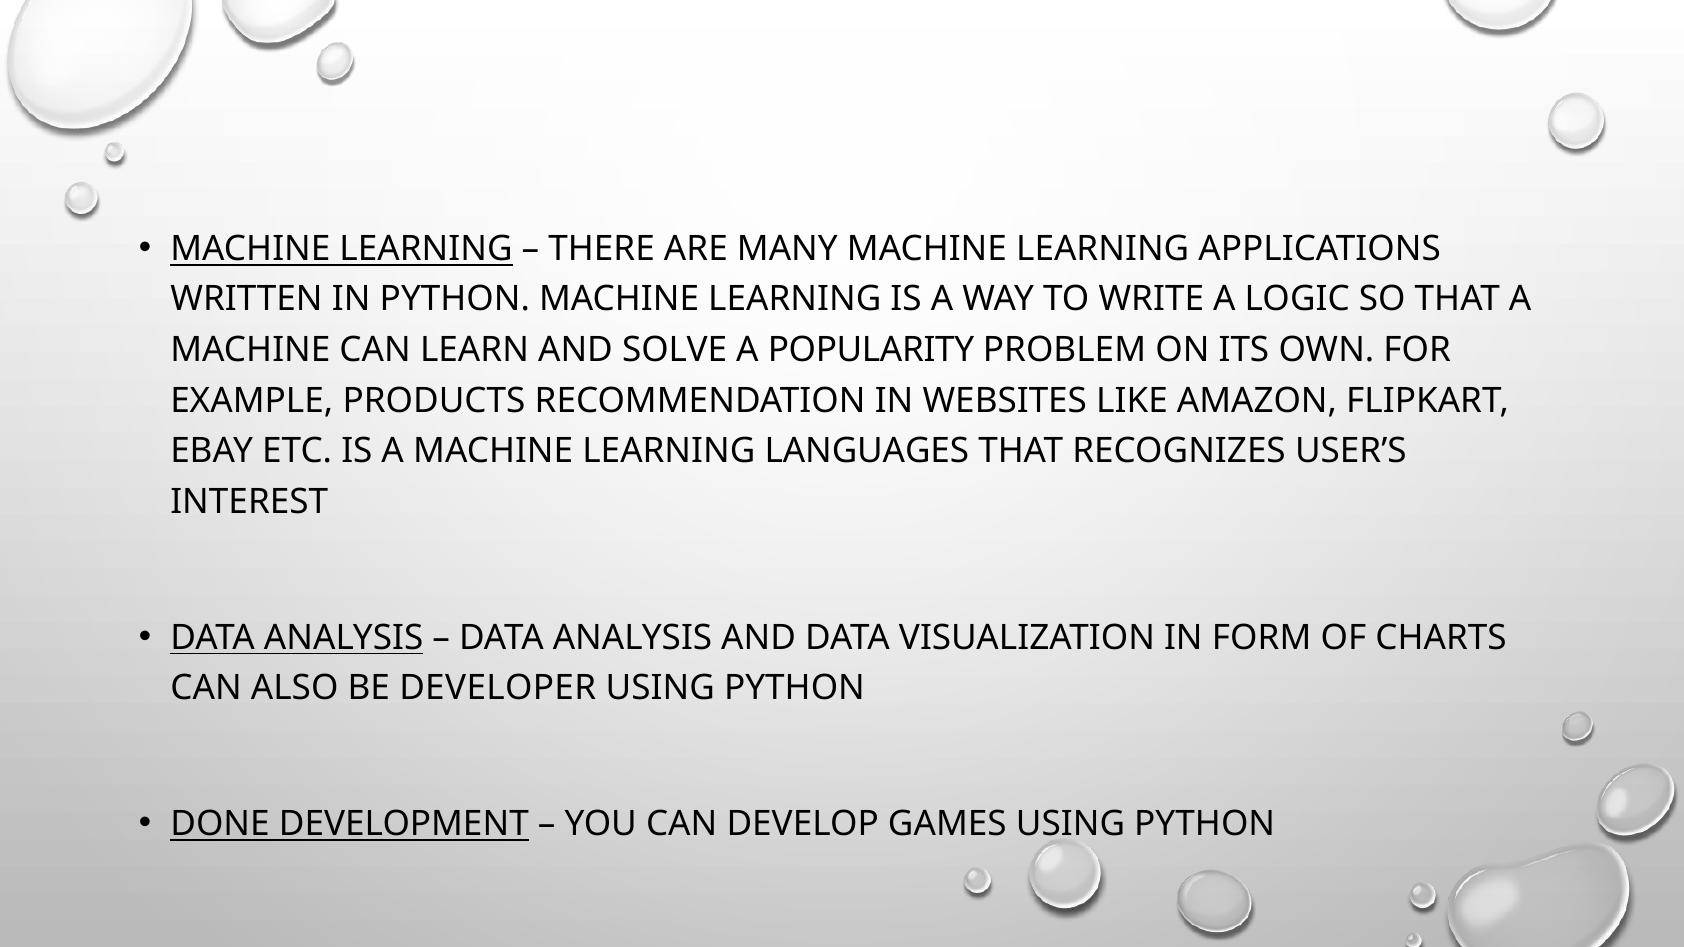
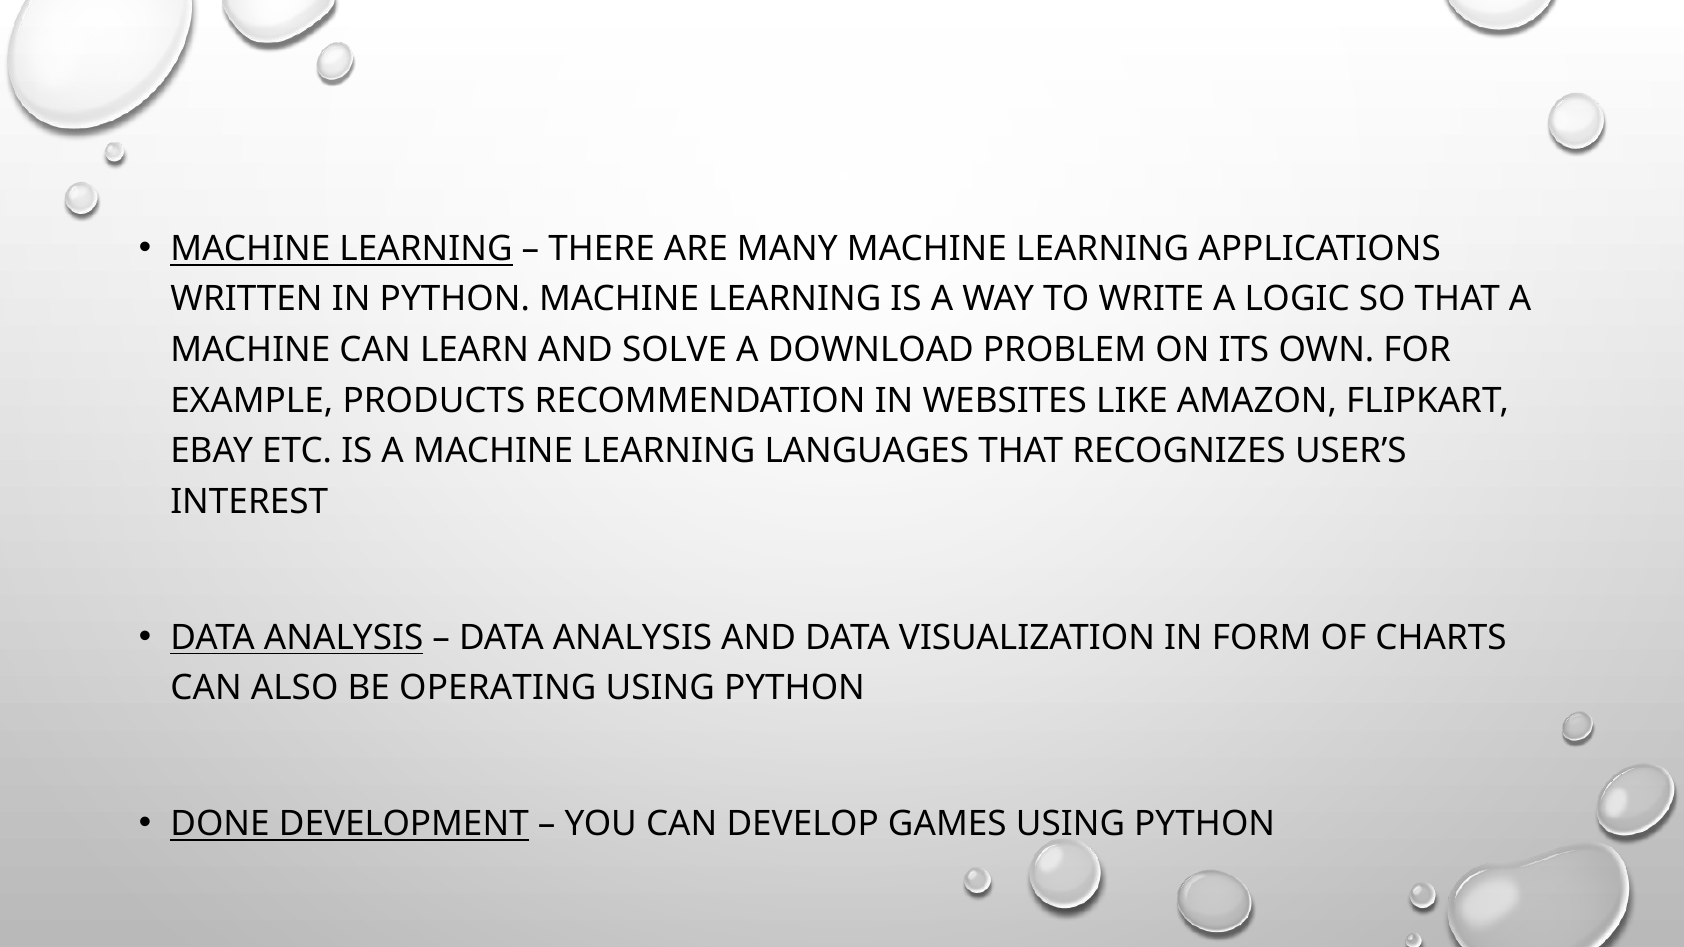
POPULARITY: POPULARITY -> DOWNLOAD
DEVELOPER: DEVELOPER -> OPERATING
